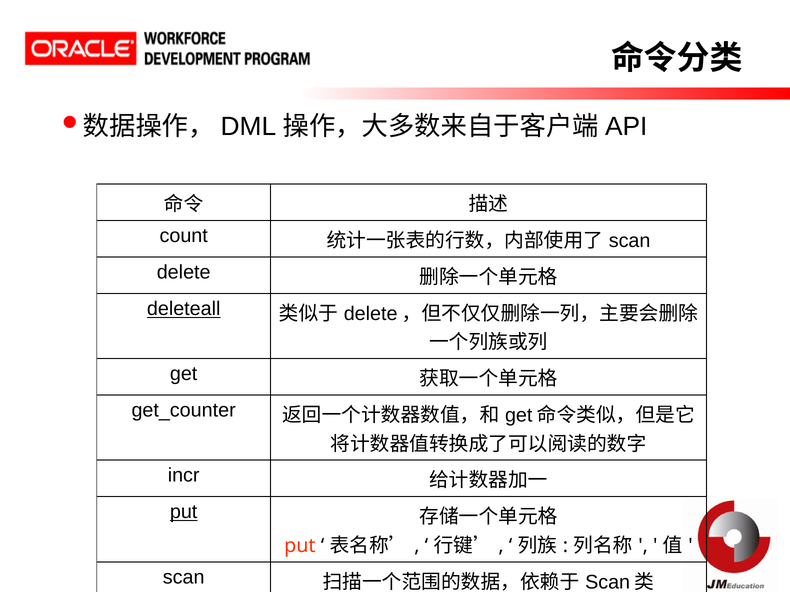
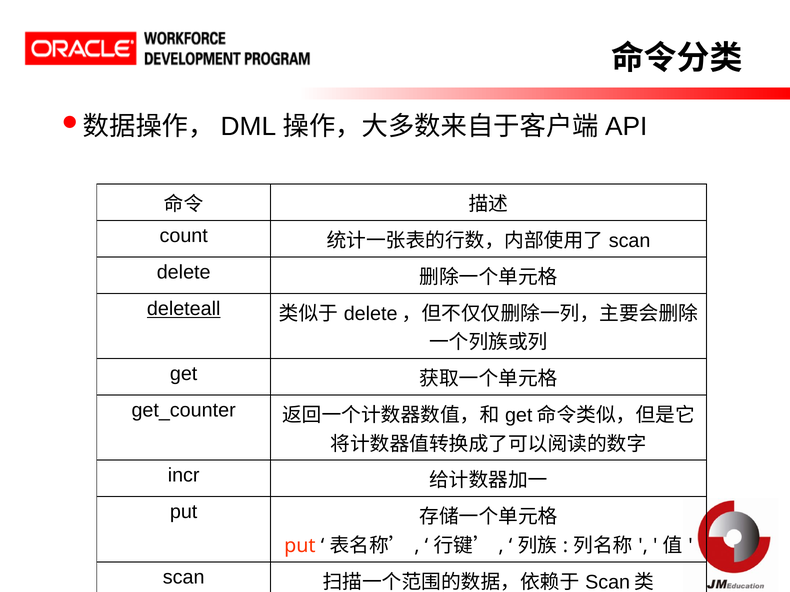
put at (184, 512) underline: present -> none
